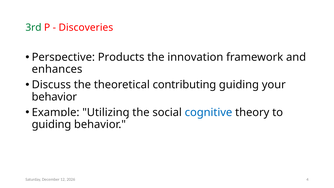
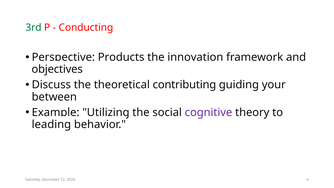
Discoveries: Discoveries -> Conducting
enhances: enhances -> objectives
behavior at (54, 97): behavior -> between
cognitive colour: blue -> purple
guiding at (51, 124): guiding -> leading
